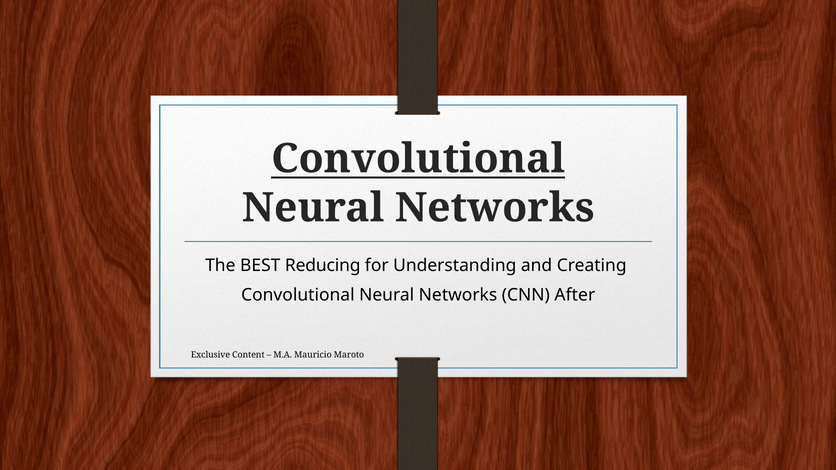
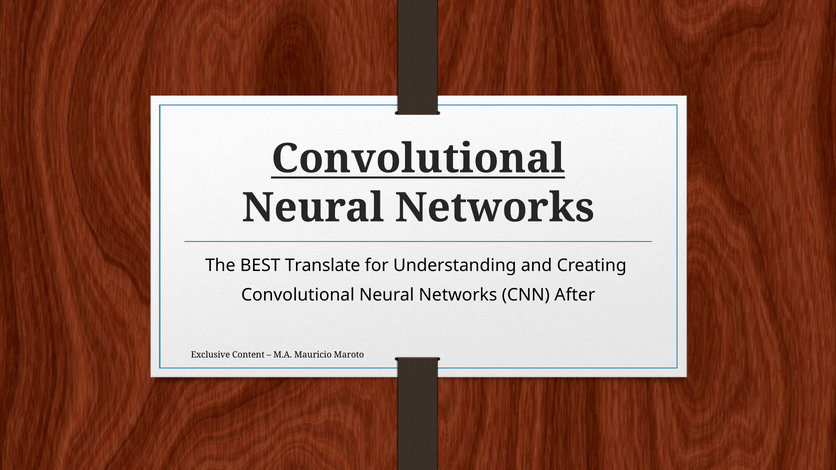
Reducing: Reducing -> Translate
